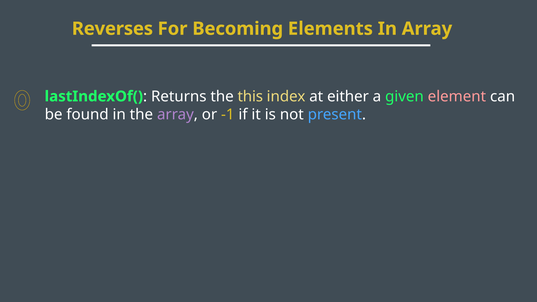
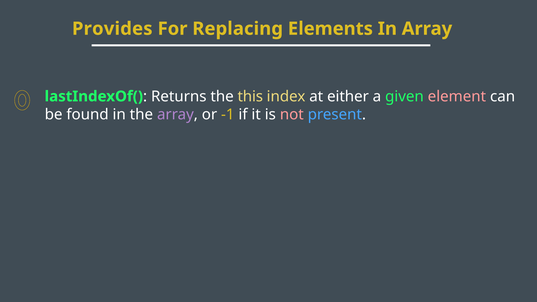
Reverses: Reverses -> Provides
Becoming: Becoming -> Replacing
not colour: white -> pink
